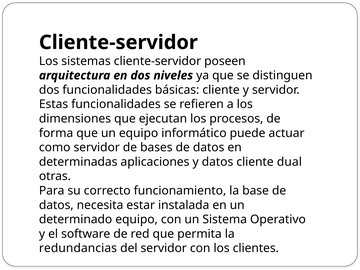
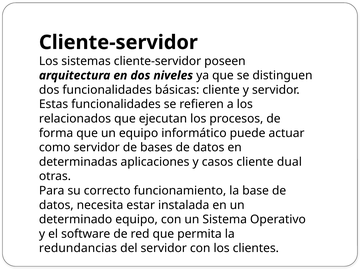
dimensiones: dimensiones -> relacionados
y datos: datos -> casos
